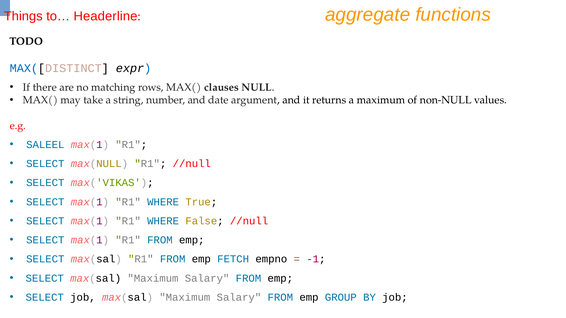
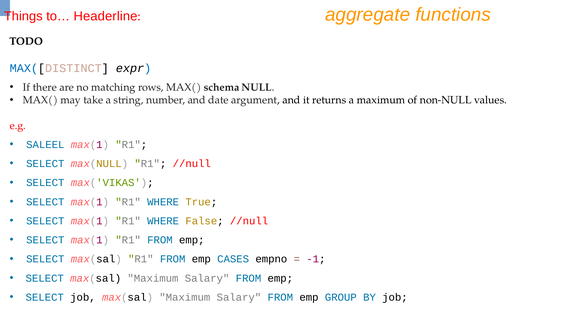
clauses: clauses -> schema
FETCH: FETCH -> CASES
